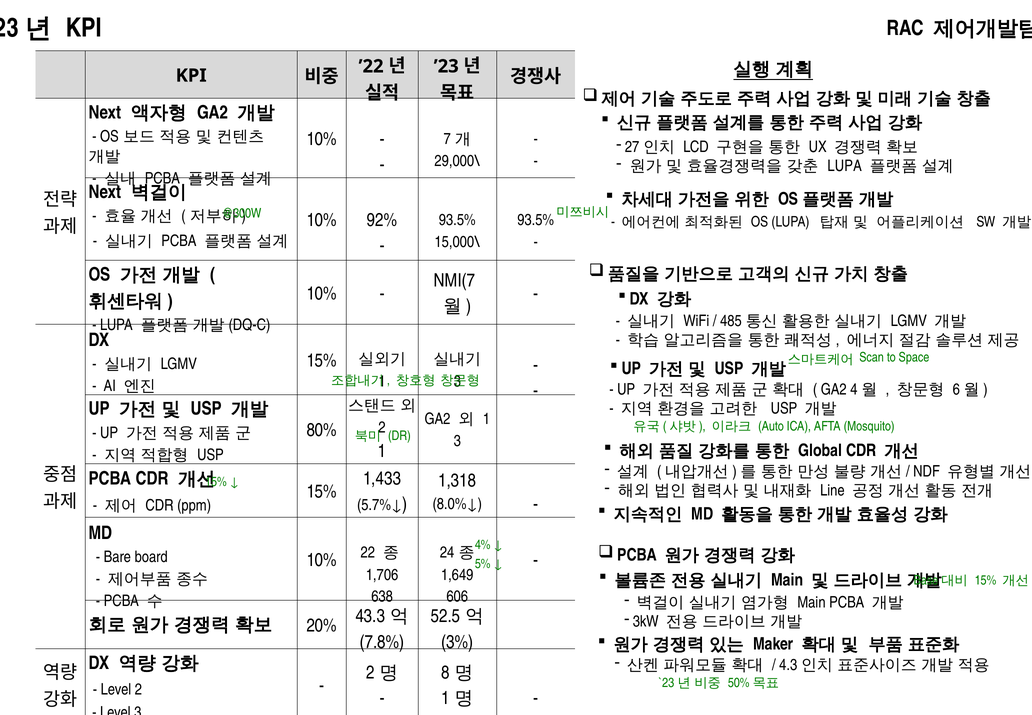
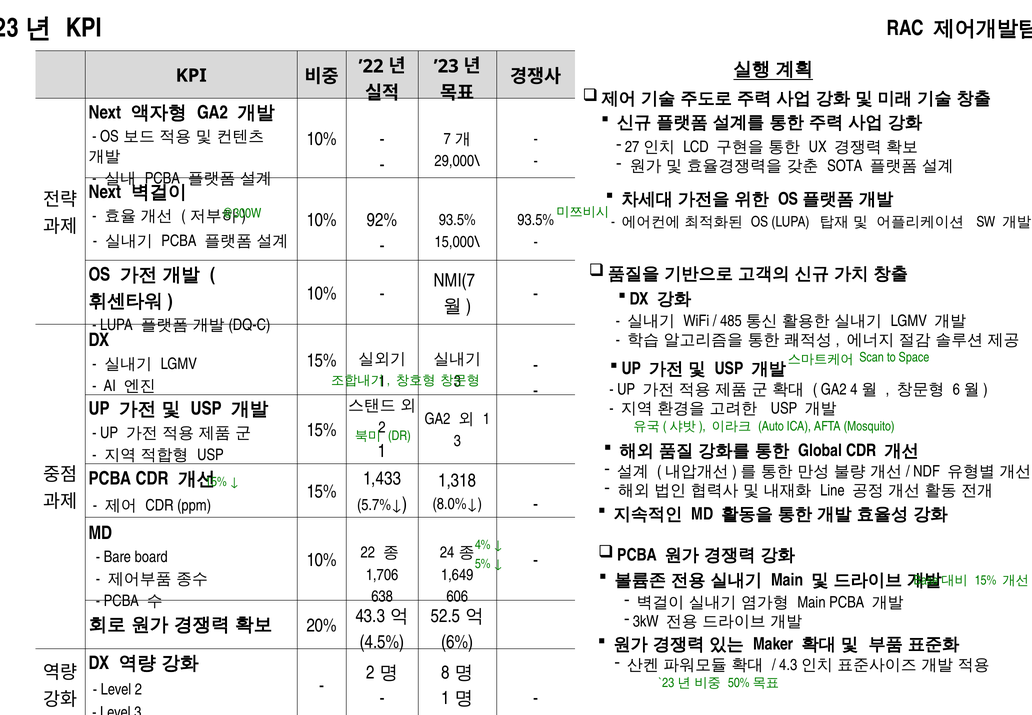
LUPA at (845, 166): LUPA -> SOTA
80% at (322, 430): 80% -> 15%
7.8%: 7.8% -> 4.5%
3%: 3% -> 6%
